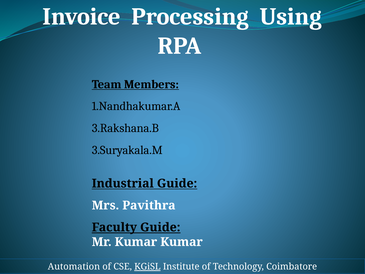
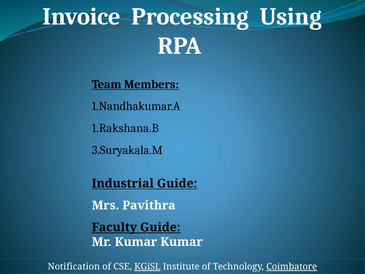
3.Rakshana.B: 3.Rakshana.B -> 1.Rakshana.B
Automation: Automation -> Notification
Coimbatore underline: none -> present
